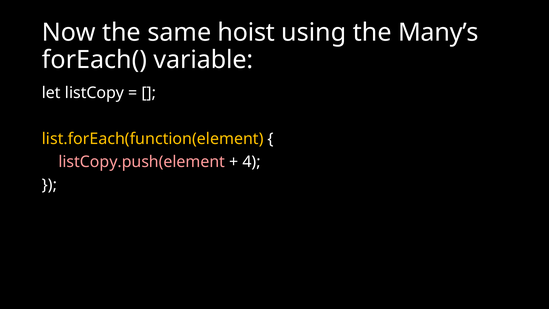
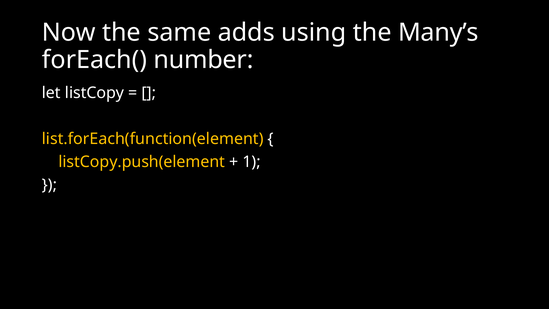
hoist: hoist -> adds
variable: variable -> number
listCopy.push(element colour: pink -> yellow
4: 4 -> 1
